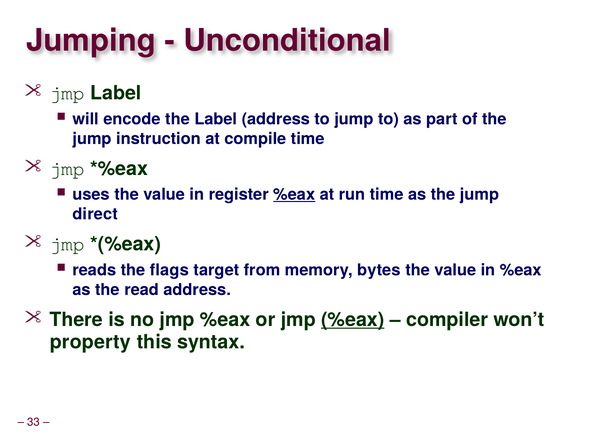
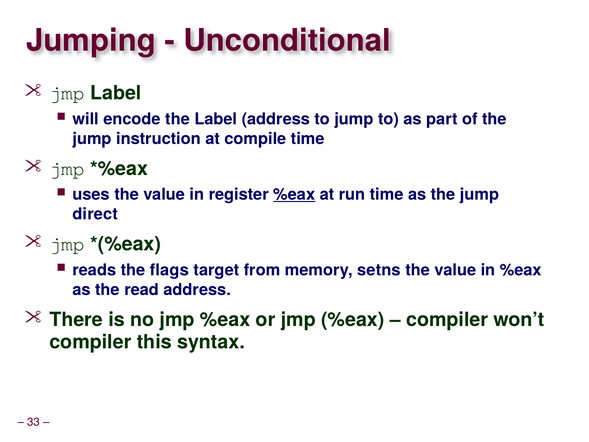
bytes: bytes -> setns
%eax at (353, 320) underline: present -> none
property at (90, 342): property -> compiler
